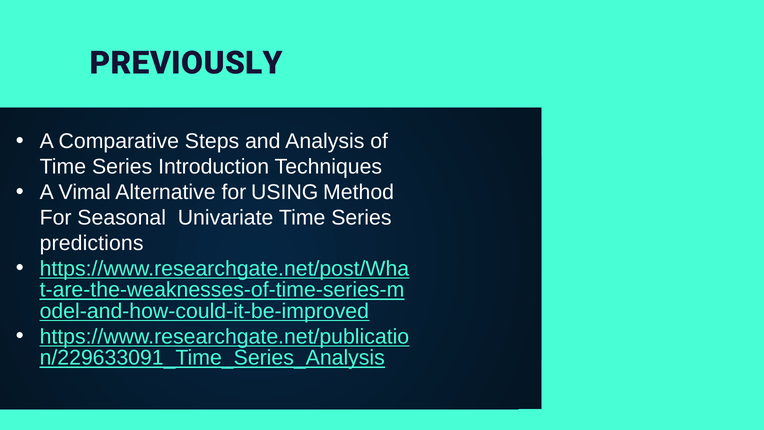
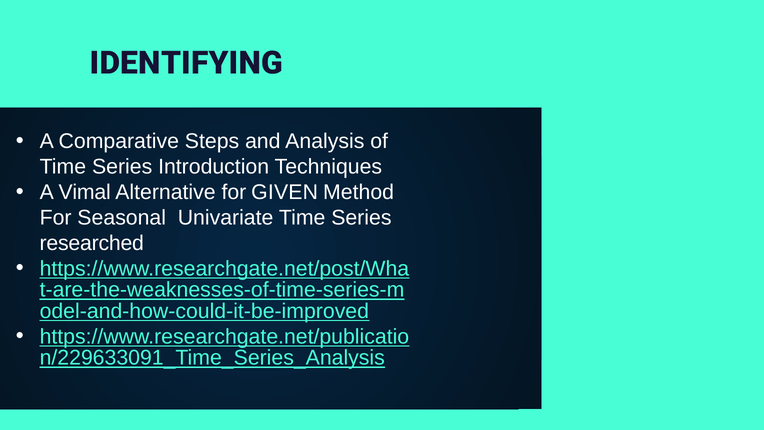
PREVIOUSLY: PREVIOUSLY -> IDENTIFYING
USING: USING -> GIVEN
predictions: predictions -> researched
